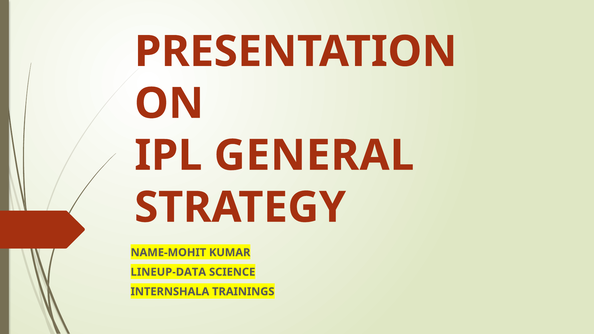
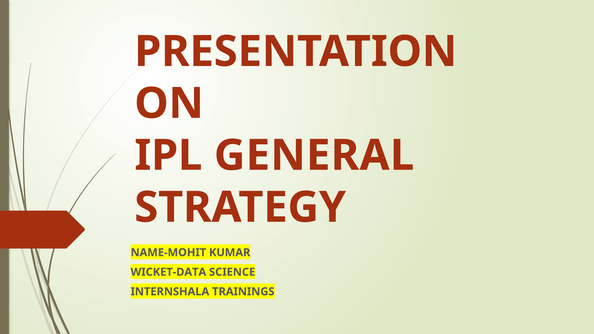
LINEUP-DATA: LINEUP-DATA -> WICKET-DATA
